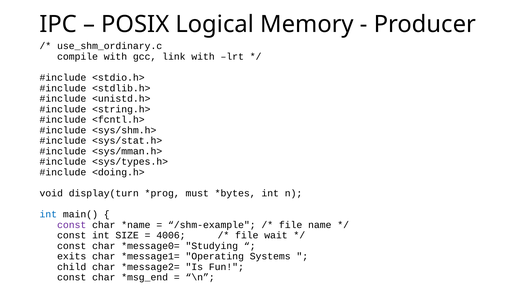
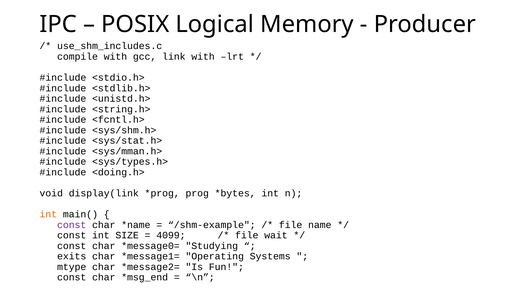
use_shm_ordinary.c: use_shm_ordinary.c -> use_shm_includes.c
display(turn: display(turn -> display(link
must: must -> prog
int at (48, 214) colour: blue -> orange
4006: 4006 -> 4099
child: child -> mtype
